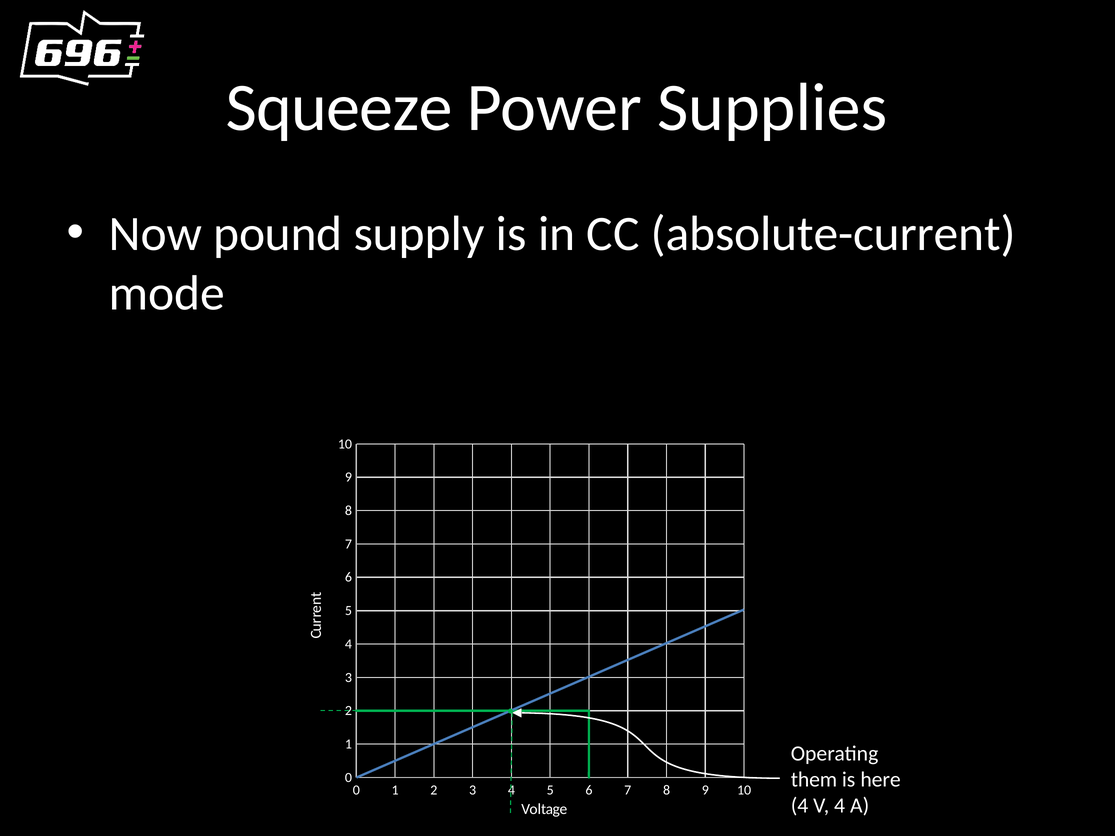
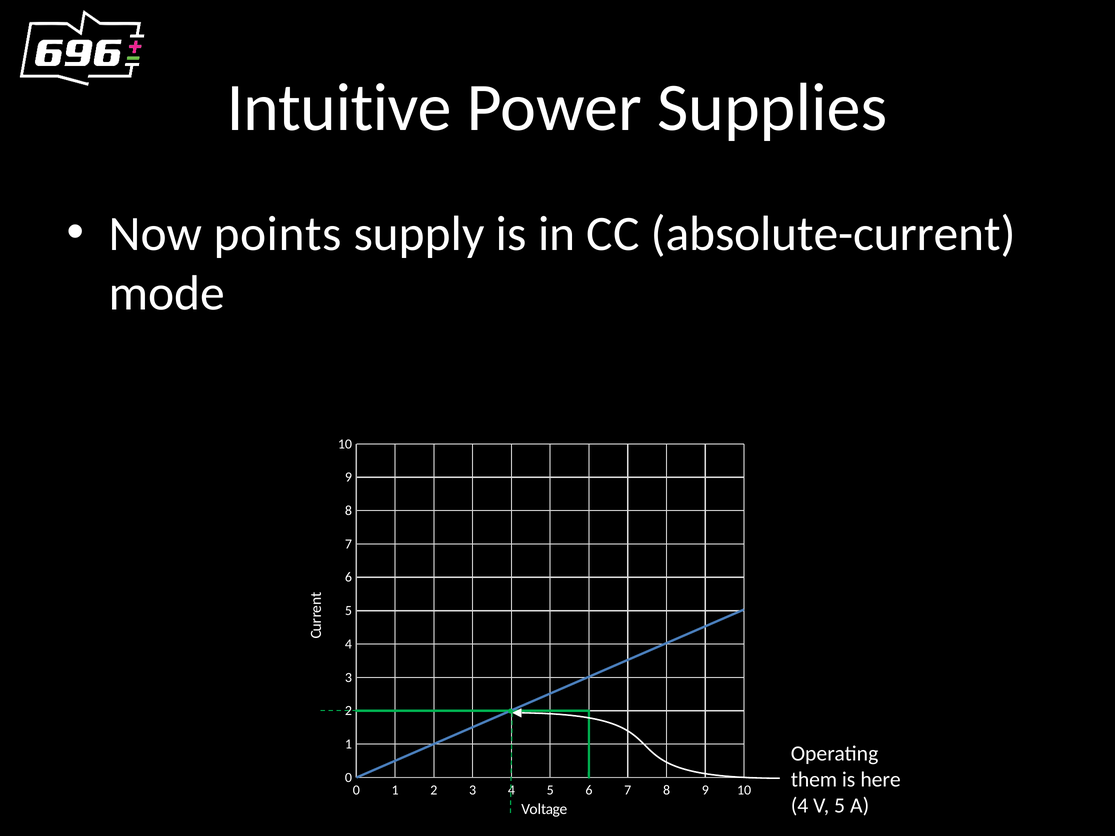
Squeeze: Squeeze -> Intuitive
pound: pound -> points
V 4: 4 -> 5
